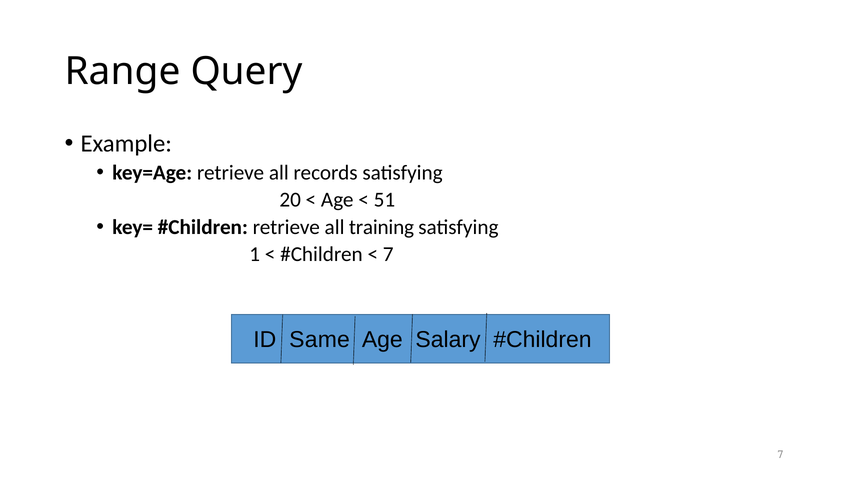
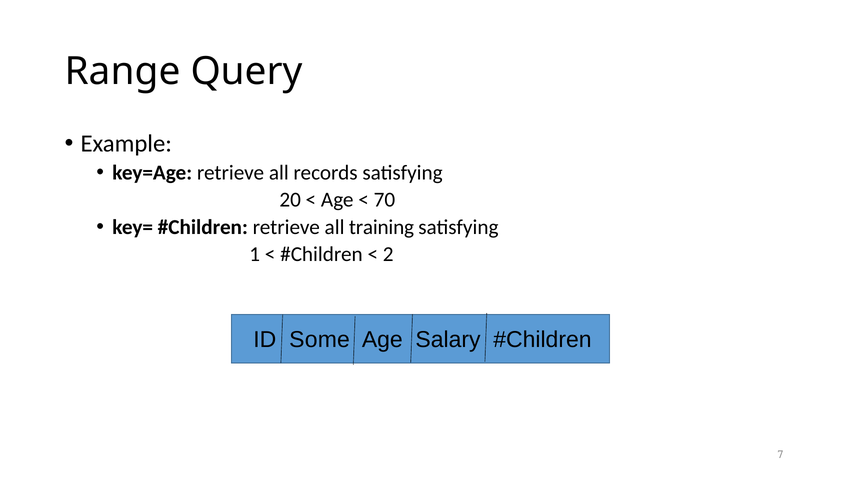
51: 51 -> 70
7 at (388, 254): 7 -> 2
Same: Same -> Some
